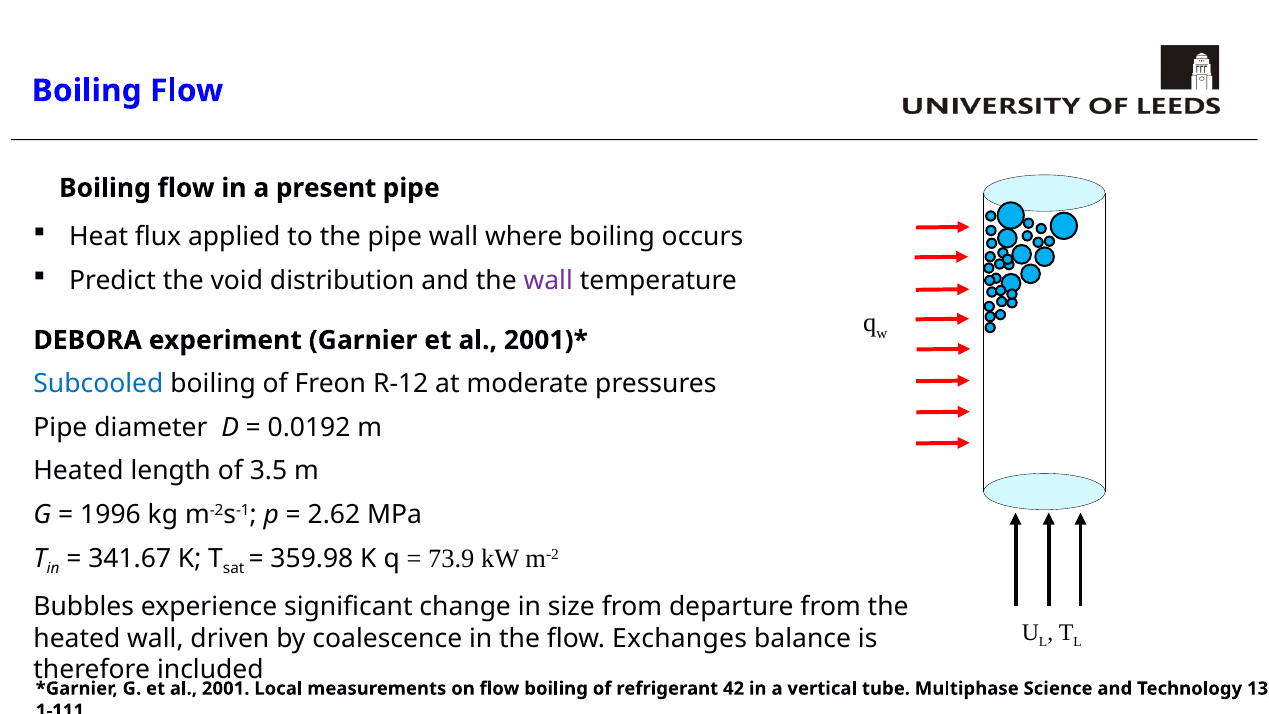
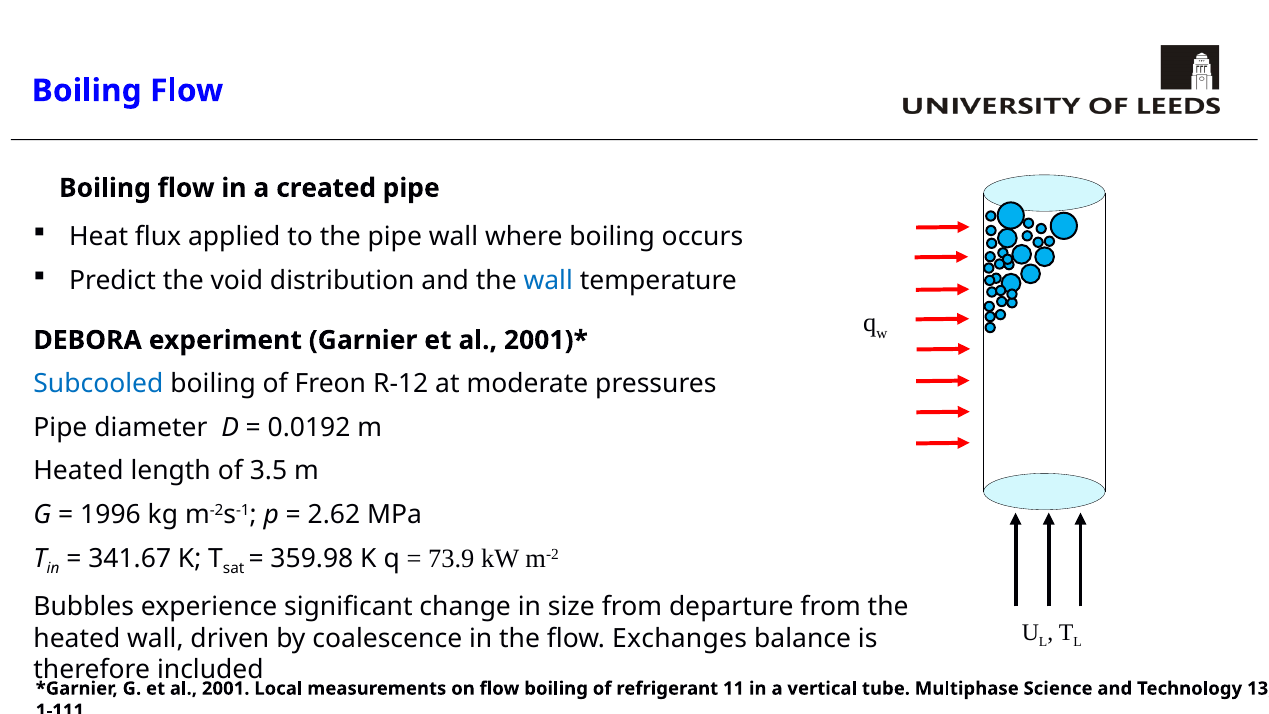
present: present -> created
wall at (548, 281) colour: purple -> blue
42: 42 -> 11
